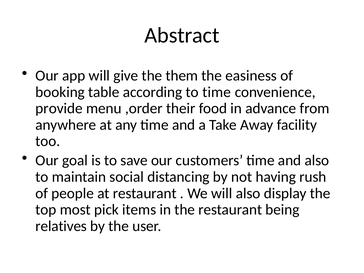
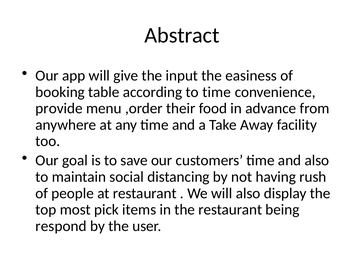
them: them -> input
relatives: relatives -> respond
